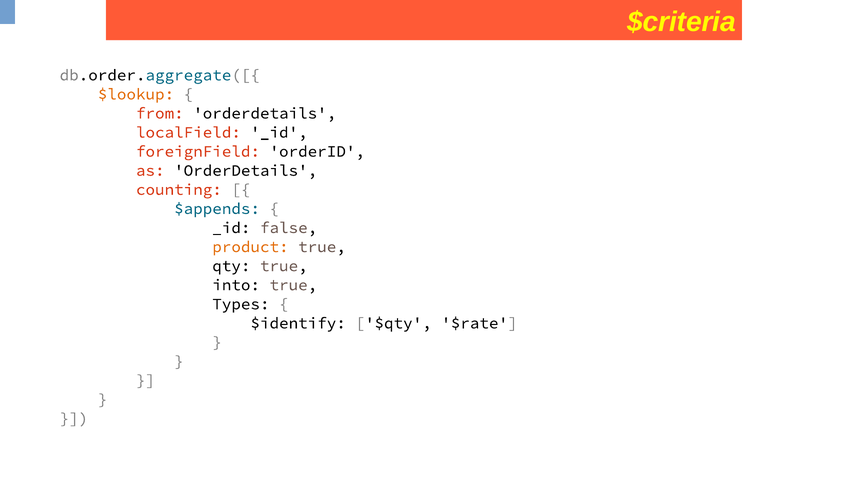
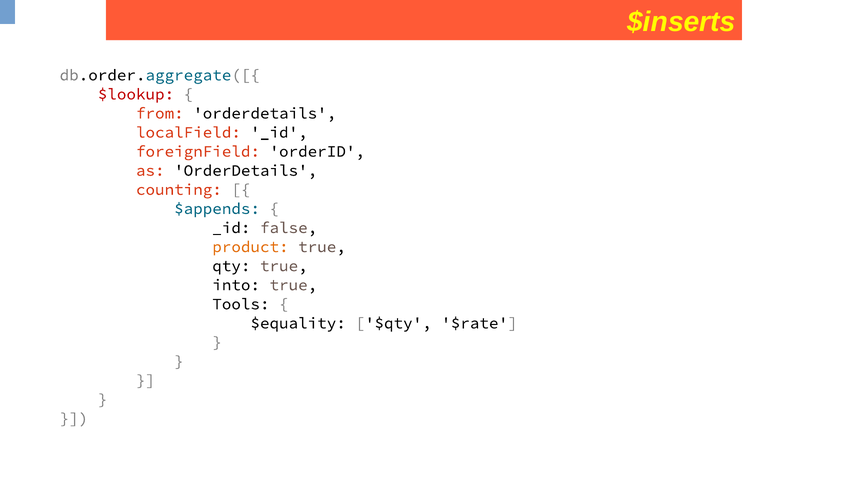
$criteria: $criteria -> $inserts
$lookup colour: orange -> red
Types: Types -> Tools
$identify: $identify -> $equality
